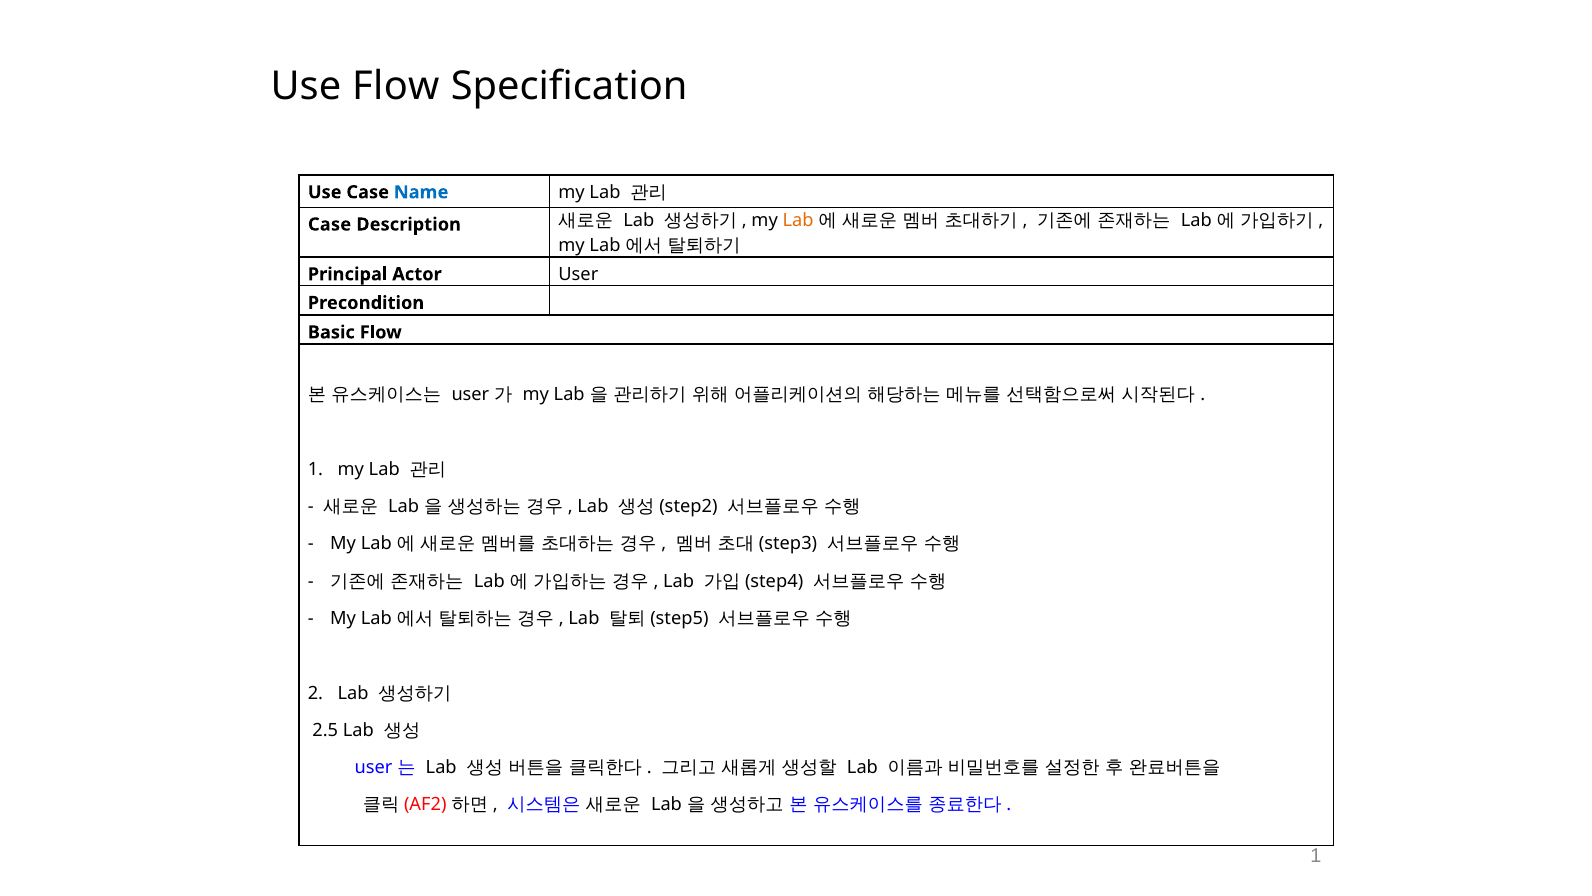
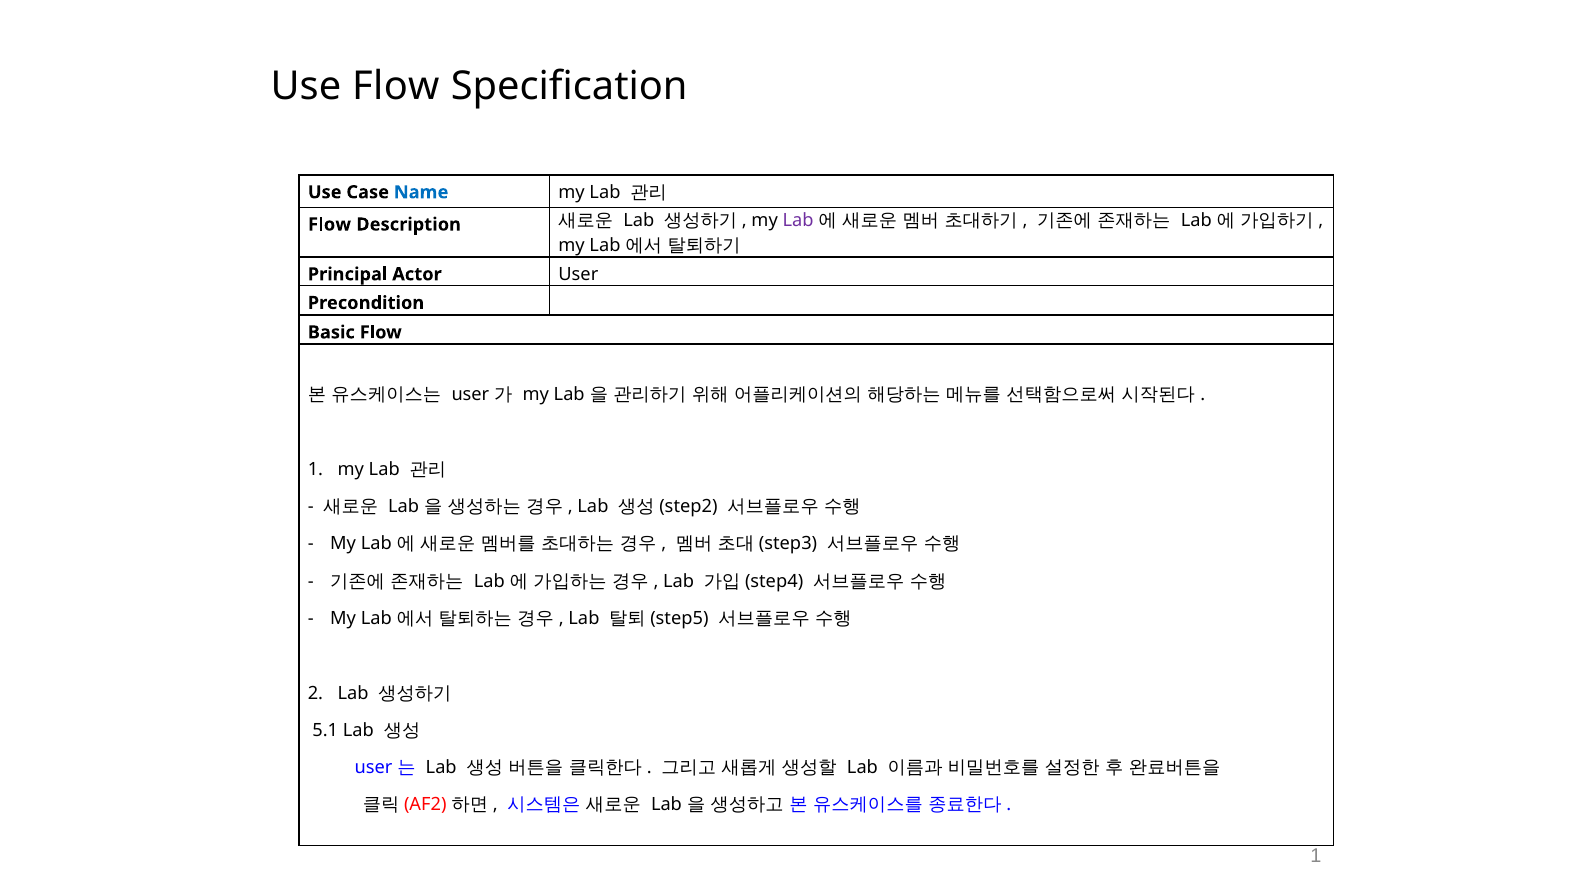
Case at (330, 224): Case -> Flow
Lab at (798, 221) colour: orange -> purple
2.5: 2.5 -> 5.1
